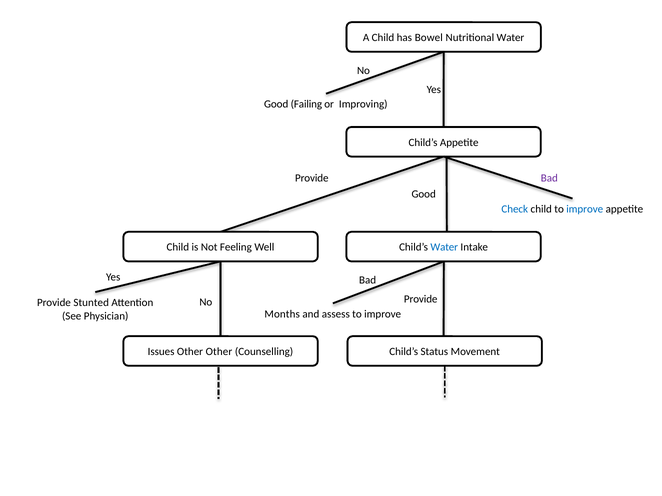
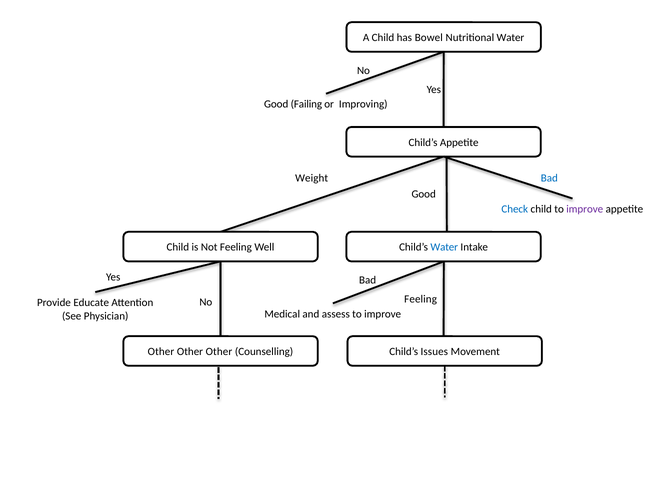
Bad at (549, 178) colour: purple -> blue
Provide at (312, 178): Provide -> Weight
improve at (585, 209) colour: blue -> purple
Provide at (421, 299): Provide -> Feeling
Stunted: Stunted -> Educate
Months: Months -> Medical
Issues at (161, 352): Issues -> Other
Status: Status -> Issues
